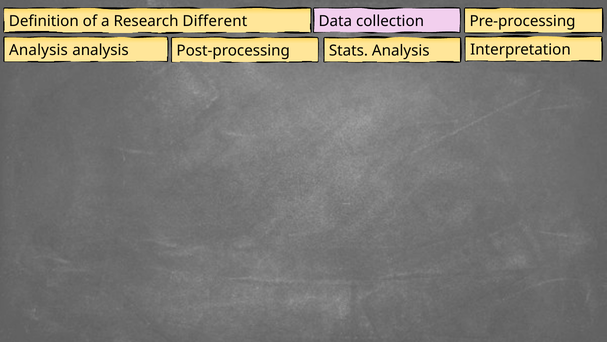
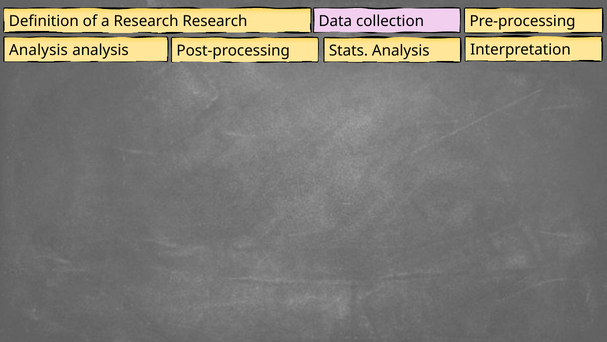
Research Different: Different -> Research
